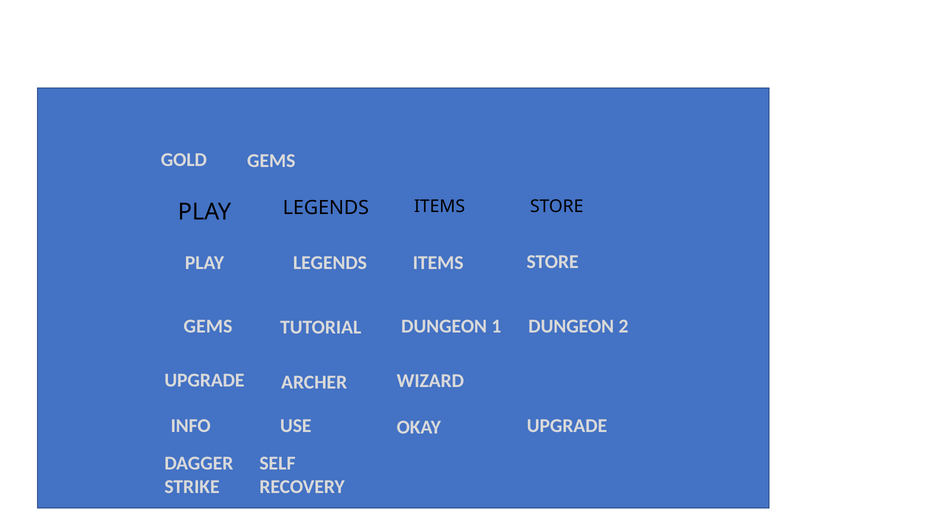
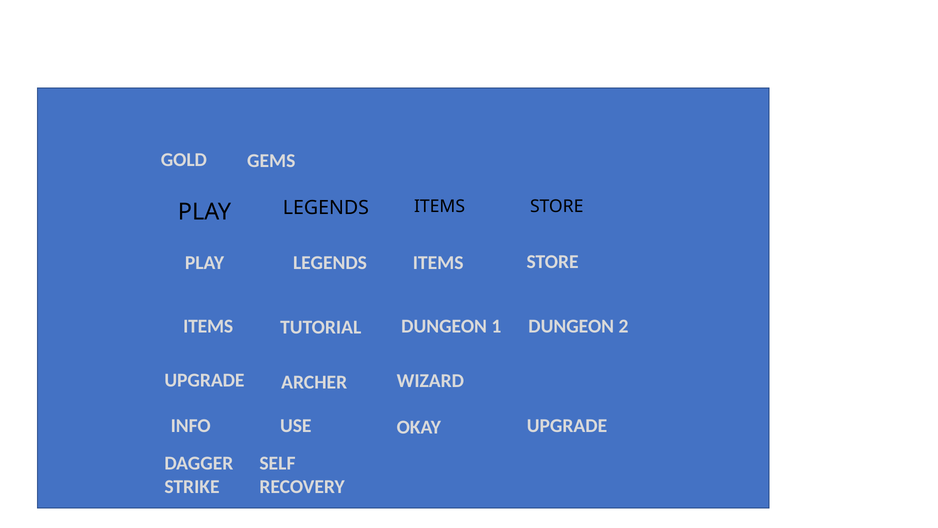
GEMS at (208, 326): GEMS -> ITEMS
